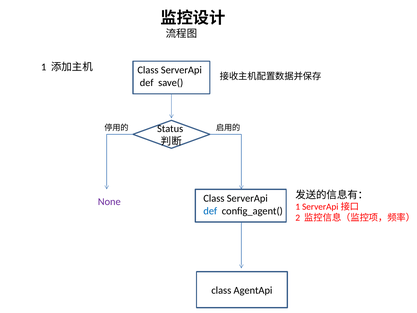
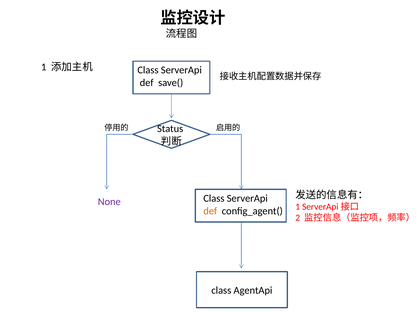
def at (210, 211) colour: blue -> orange
